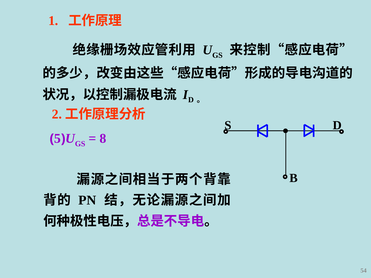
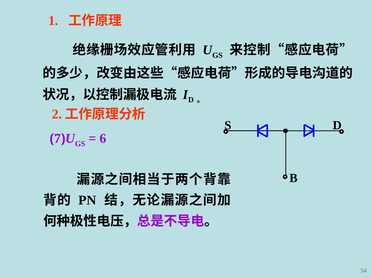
5: 5 -> 7
8: 8 -> 6
